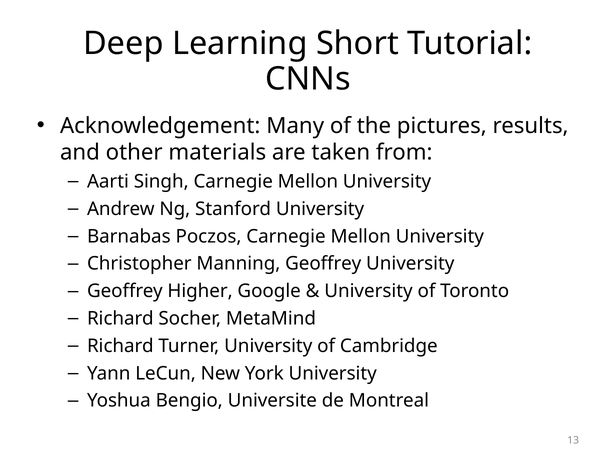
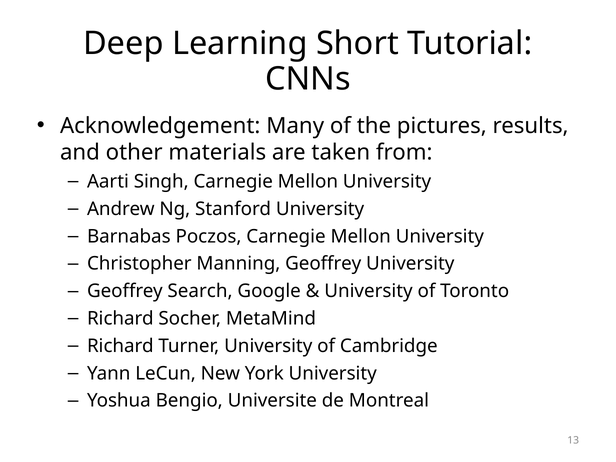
Higher: Higher -> Search
